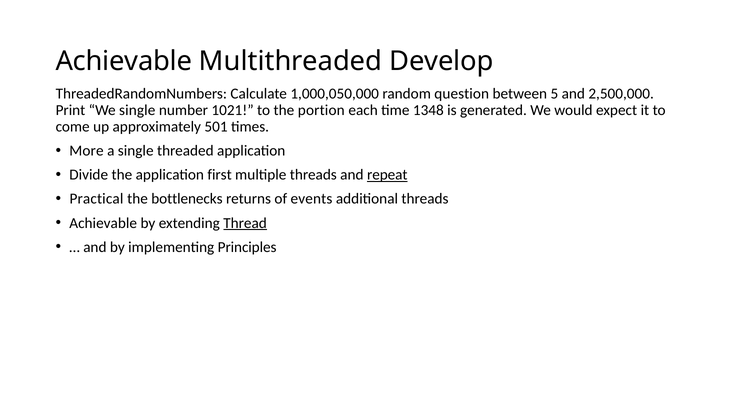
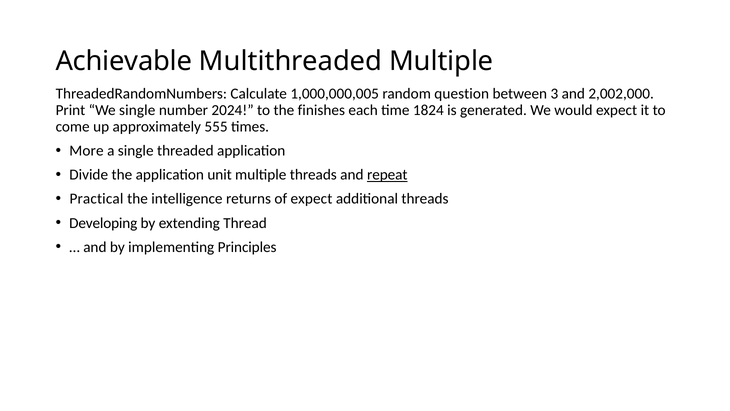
Multithreaded Develop: Develop -> Multiple
1,000,050,000: 1,000,050,000 -> 1,000,000,005
5: 5 -> 3
2,500,000: 2,500,000 -> 2,002,000
1021: 1021 -> 2024
portion: portion -> finishes
1348: 1348 -> 1824
501: 501 -> 555
first: first -> unit
bottlenecks: bottlenecks -> intelligence
of events: events -> expect
Achievable at (103, 223): Achievable -> Developing
Thread underline: present -> none
